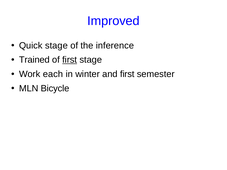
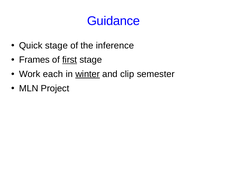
Improved: Improved -> Guidance
Trained: Trained -> Frames
winter underline: none -> present
and first: first -> clip
Bicycle: Bicycle -> Project
